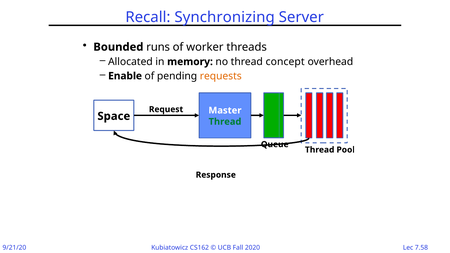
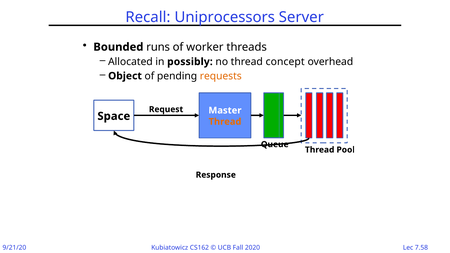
Synchronizing: Synchronizing -> Uniprocessors
memory: memory -> possibly
Enable: Enable -> Object
Thread at (225, 122) colour: green -> orange
